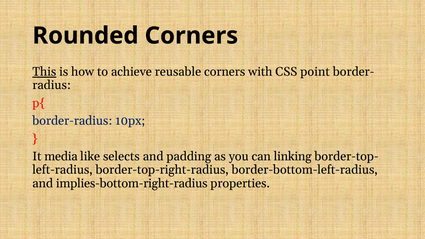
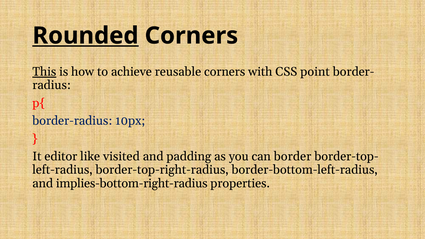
Rounded underline: none -> present
media: media -> editor
selects: selects -> visited
linking: linking -> border
